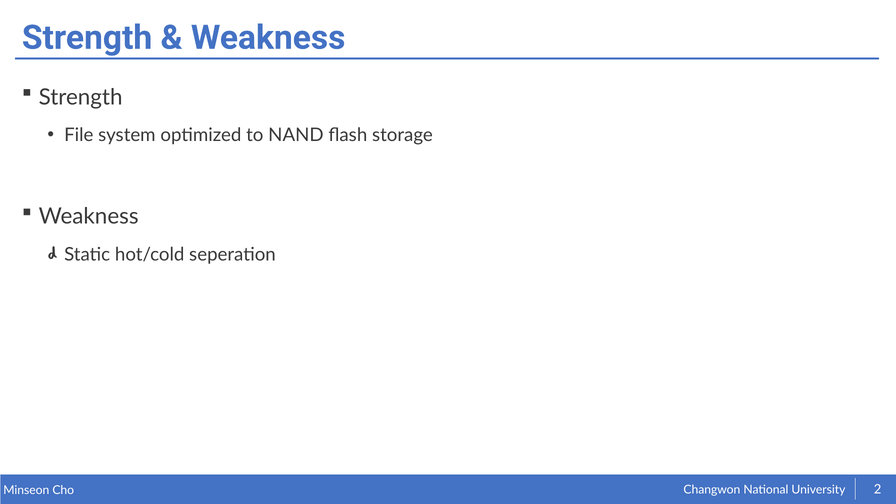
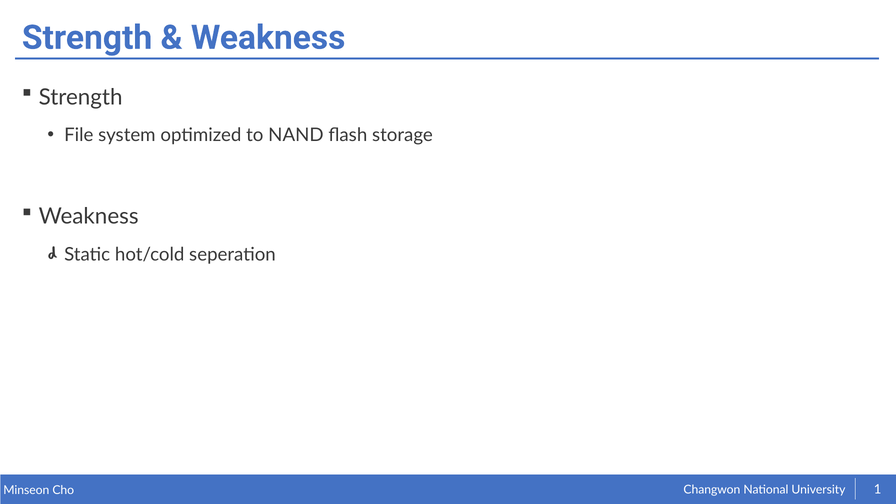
2: 2 -> 1
